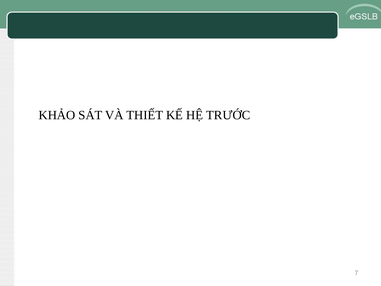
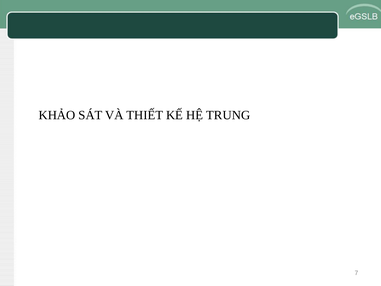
TRƯỚC: TRƯỚC -> TRUNG
